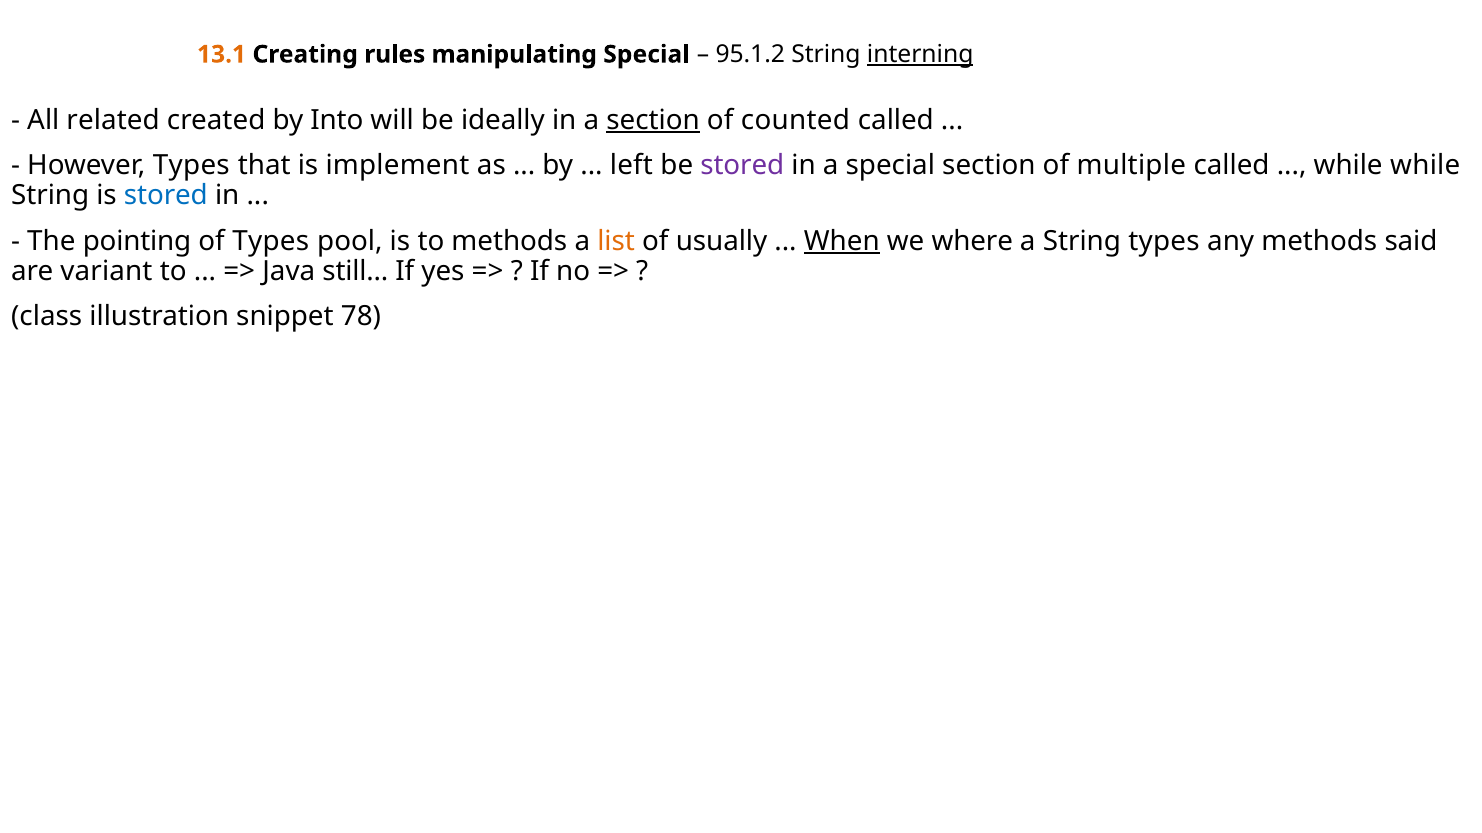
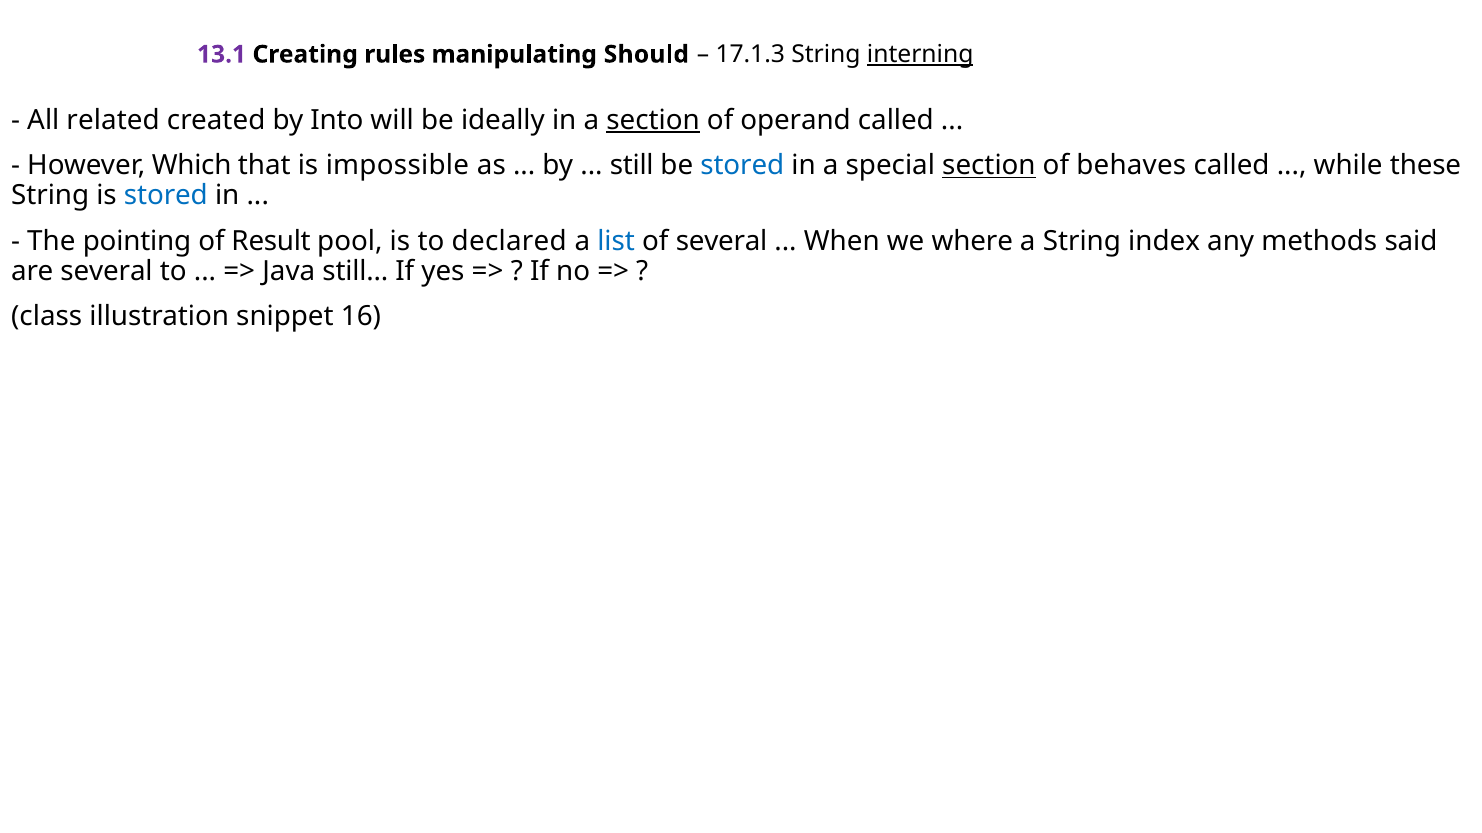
13.1 colour: orange -> purple
manipulating Special: Special -> Should
95.1.2: 95.1.2 -> 17.1.3
counted: counted -> operand
However Types: Types -> Which
implement: implement -> impossible
left at (632, 166): left -> still
stored at (742, 166) colour: purple -> blue
section at (989, 166) underline: none -> present
multiple: multiple -> behaves
while while: while -> these
of Types: Types -> Result
to methods: methods -> declared
list colour: orange -> blue
of usually: usually -> several
When underline: present -> none
String types: types -> index
are variant: variant -> several
78: 78 -> 16
